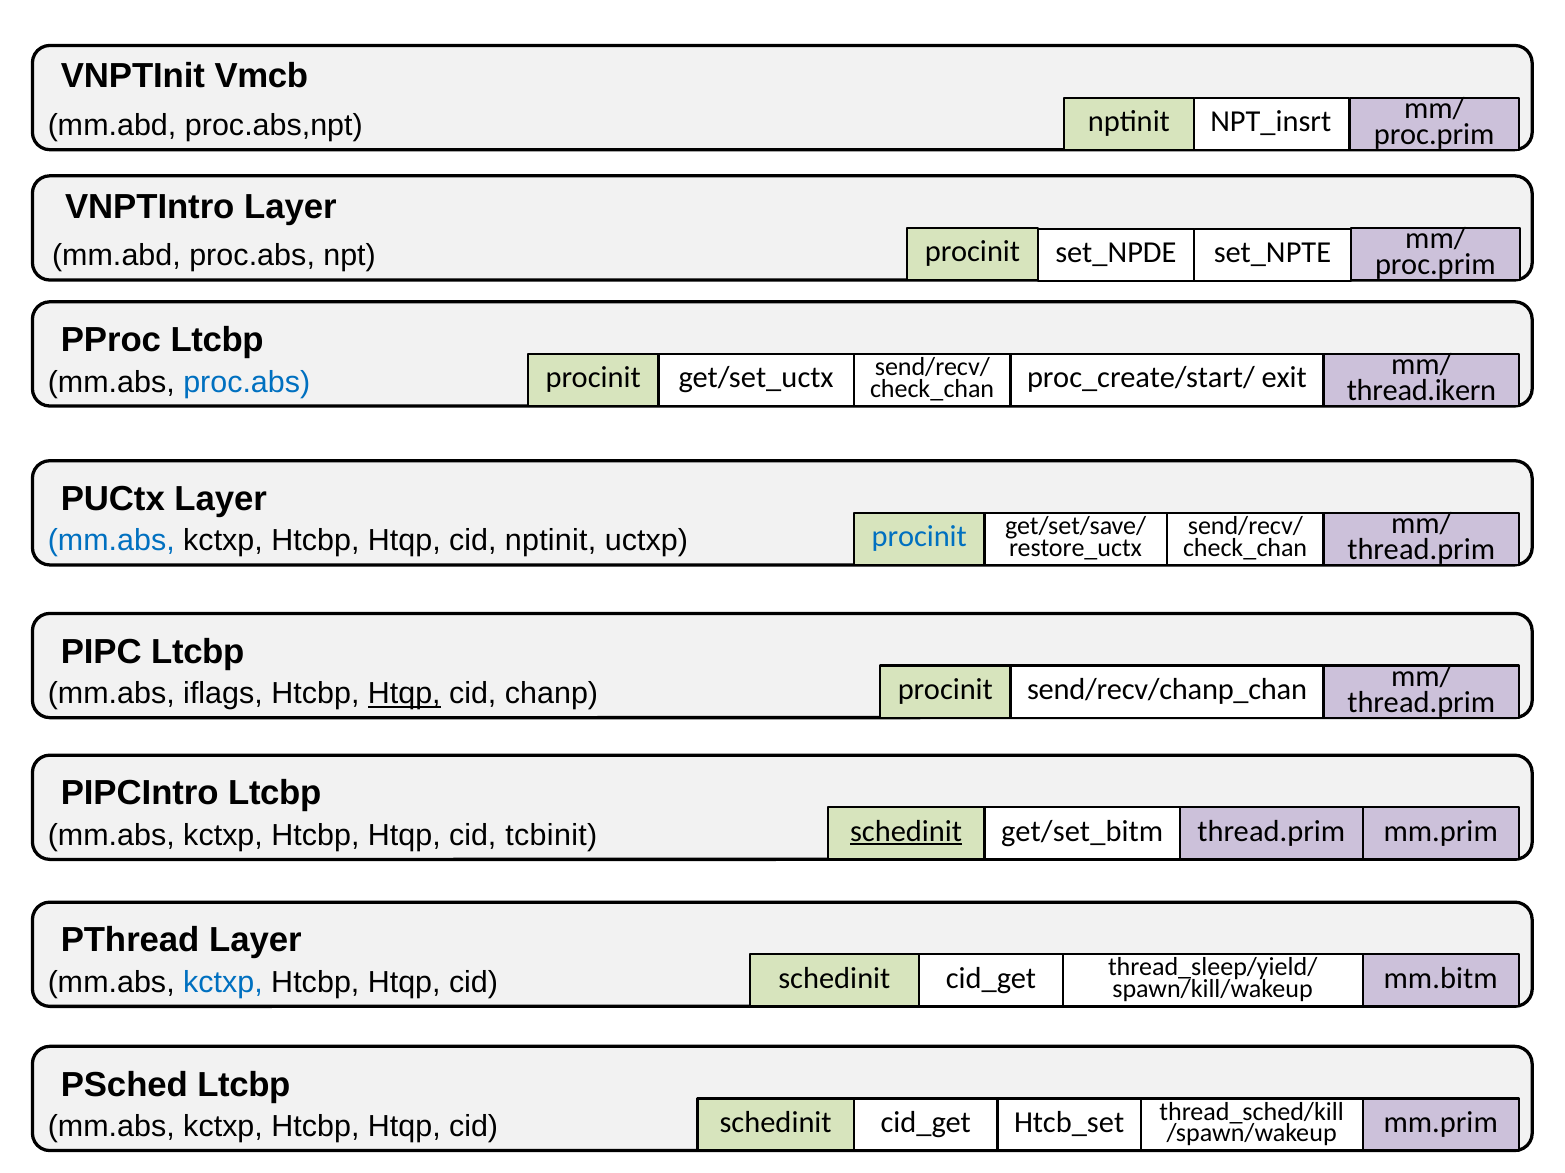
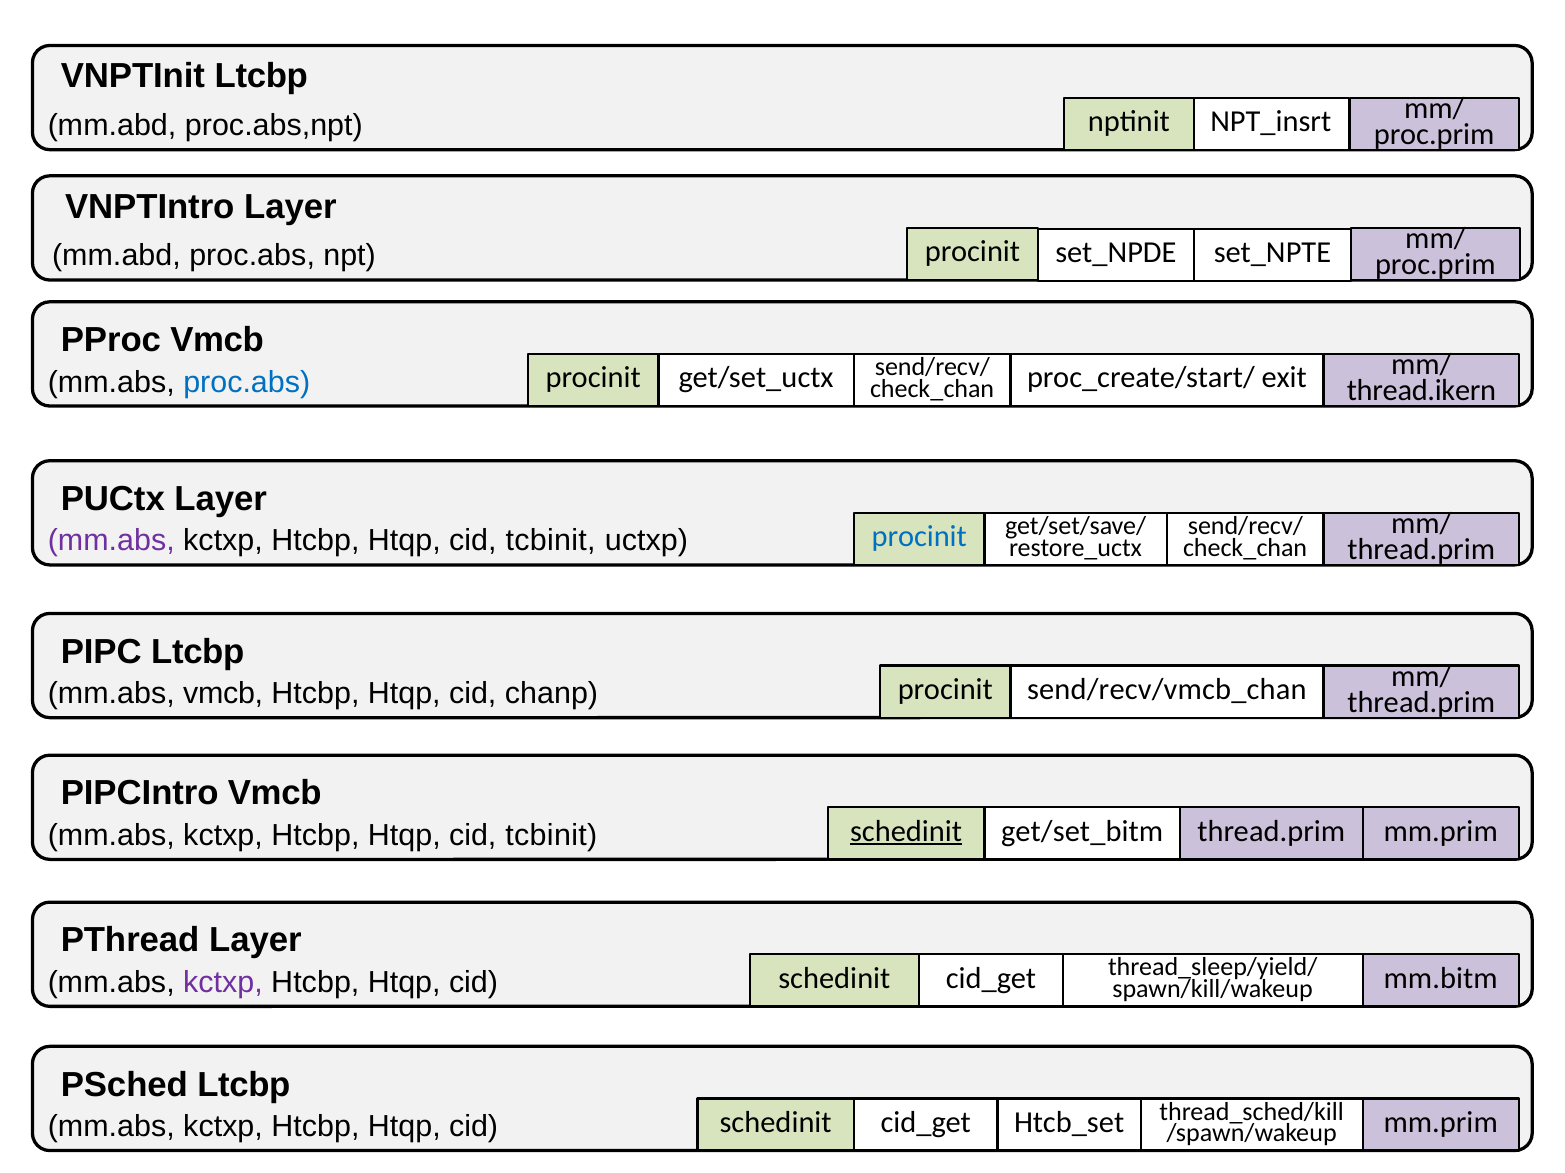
VNPTInit Vmcb: Vmcb -> Ltcbp
PProc Ltcbp: Ltcbp -> Vmcb
mm.abs at (111, 541) colour: blue -> purple
nptinit at (551, 541): nptinit -> tcbinit
mm.abs iflags: iflags -> vmcb
Htqp at (404, 694) underline: present -> none
send/recv/chanp_chan: send/recv/chanp_chan -> send/recv/vmcb_chan
PIPCIntro Ltcbp: Ltcbp -> Vmcb
kctxp at (223, 983) colour: blue -> purple
